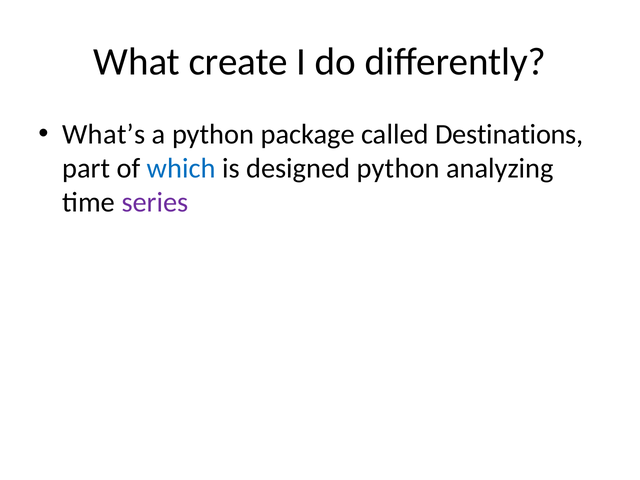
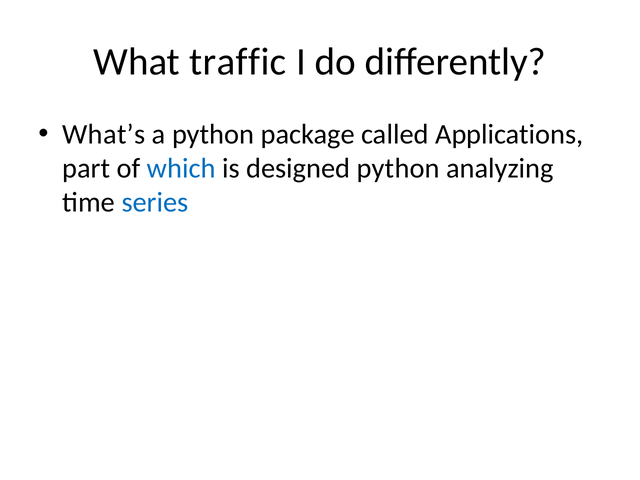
create: create -> traffic
Destinations: Destinations -> Applications
series colour: purple -> blue
